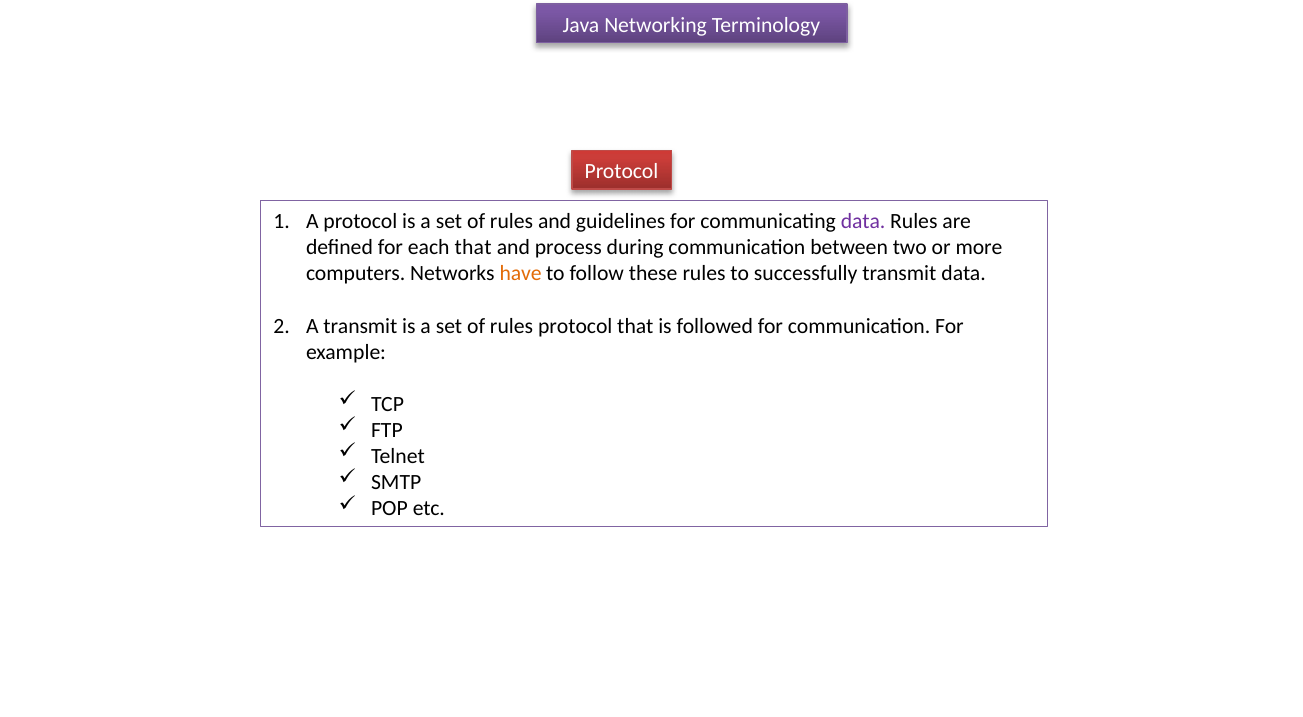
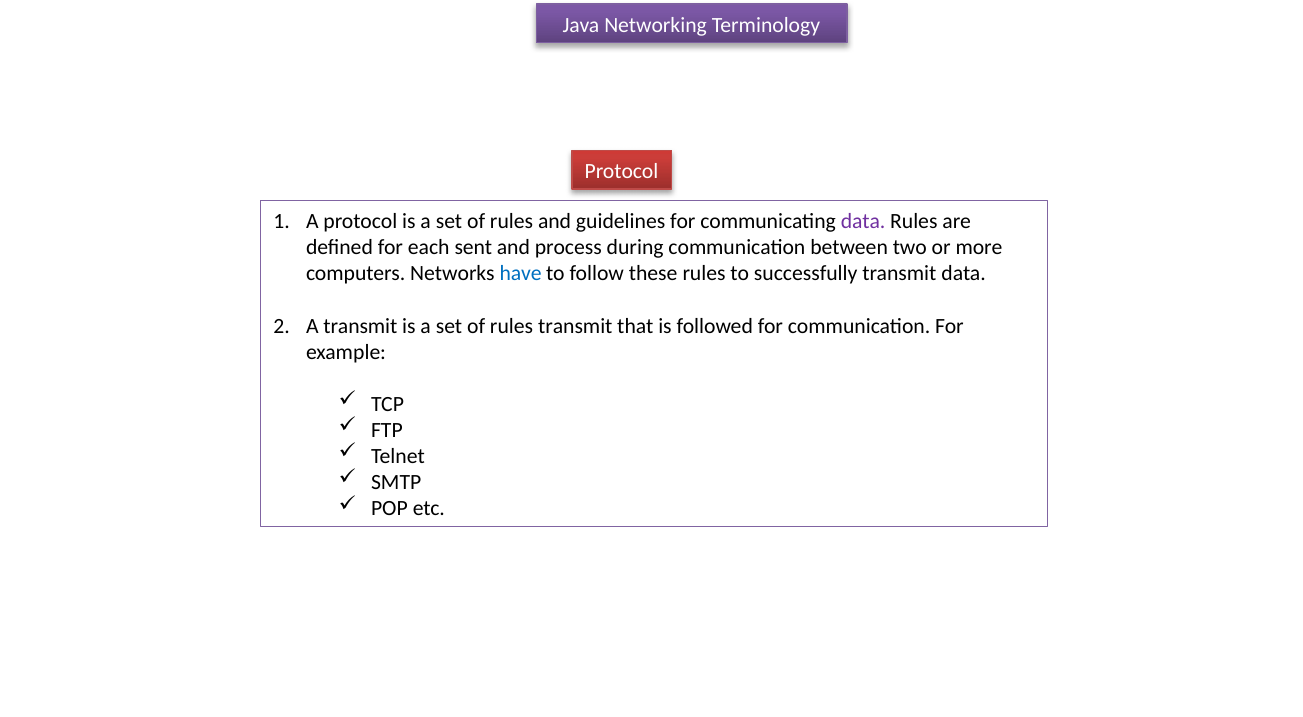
each that: that -> sent
have colour: orange -> blue
rules protocol: protocol -> transmit
